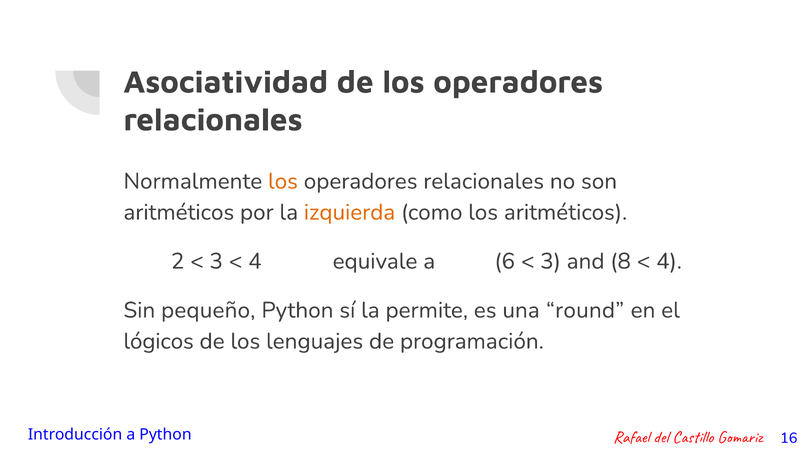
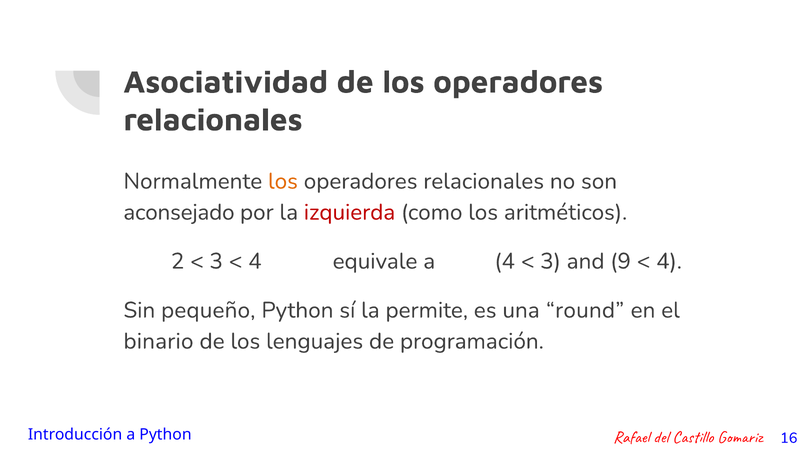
aritméticos at (179, 212): aritméticos -> aconsejado
izquierda colour: orange -> red
a 6: 6 -> 4
8: 8 -> 9
lógicos: lógicos -> binario
